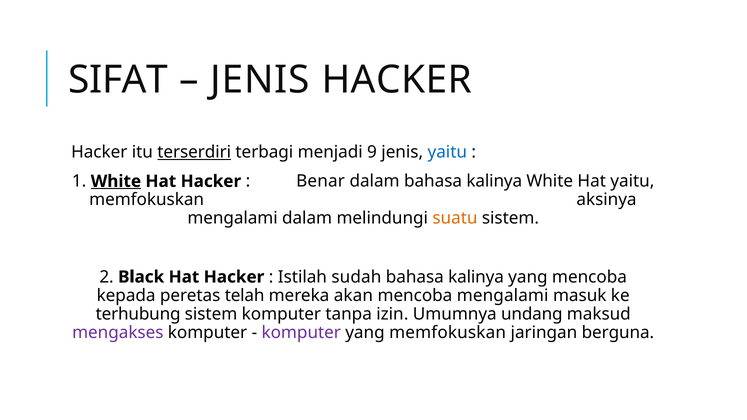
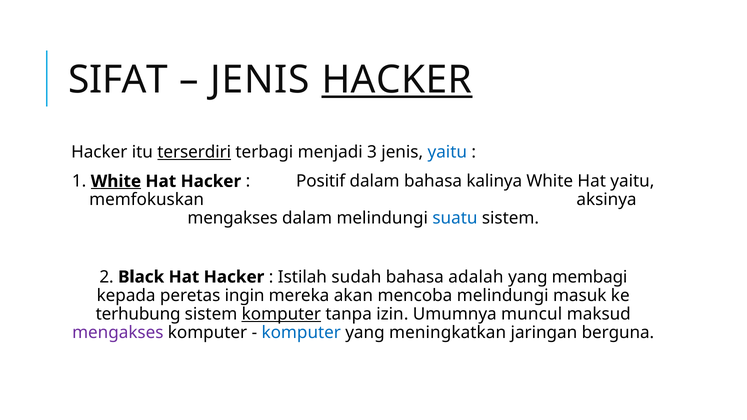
HACKER at (397, 80) underline: none -> present
9: 9 -> 3
Benar: Benar -> Positif
mengalami at (233, 218): mengalami -> mengakses
suatu colour: orange -> blue
kalinya at (476, 277): kalinya -> adalah
yang mencoba: mencoba -> membagi
telah: telah -> ingin
mencoba mengalami: mengalami -> melindungi
komputer at (281, 314) underline: none -> present
undang: undang -> muncul
komputer at (301, 333) colour: purple -> blue
yang memfokuskan: memfokuskan -> meningkatkan
